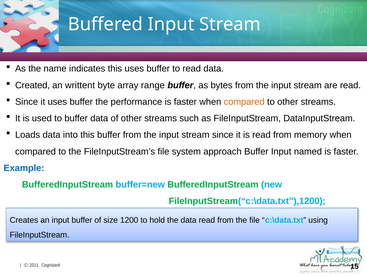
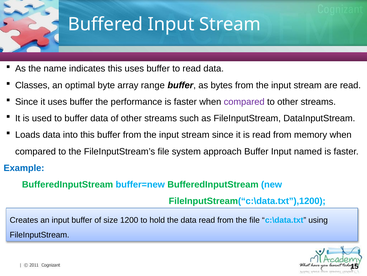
Created: Created -> Classes
writtent: writtent -> optimal
compared at (244, 102) colour: orange -> purple
